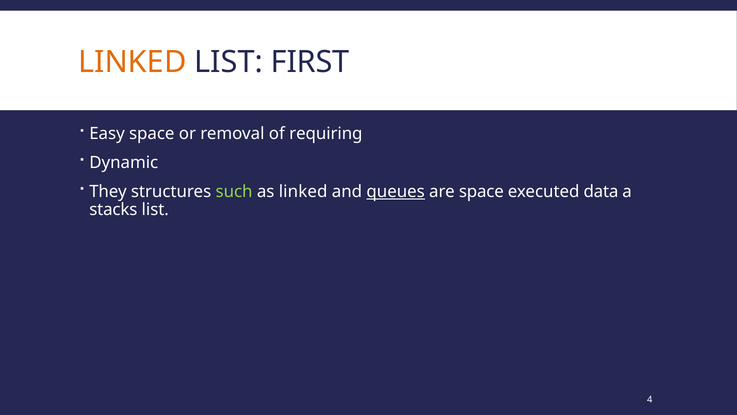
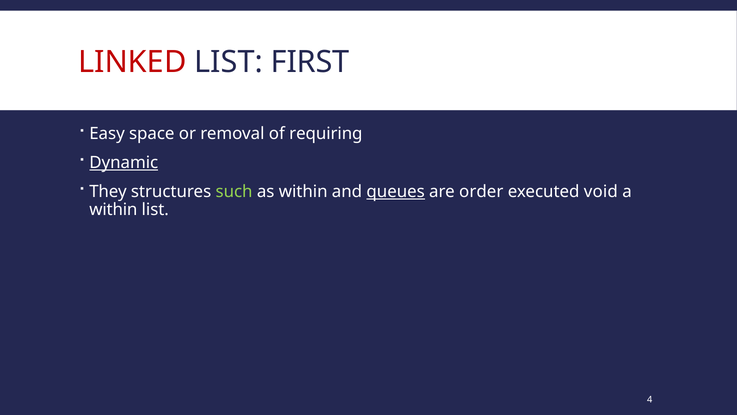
LINKED at (132, 62) colour: orange -> red
Dynamic underline: none -> present
as linked: linked -> within
are space: space -> order
data: data -> void
stacks at (113, 210): stacks -> within
